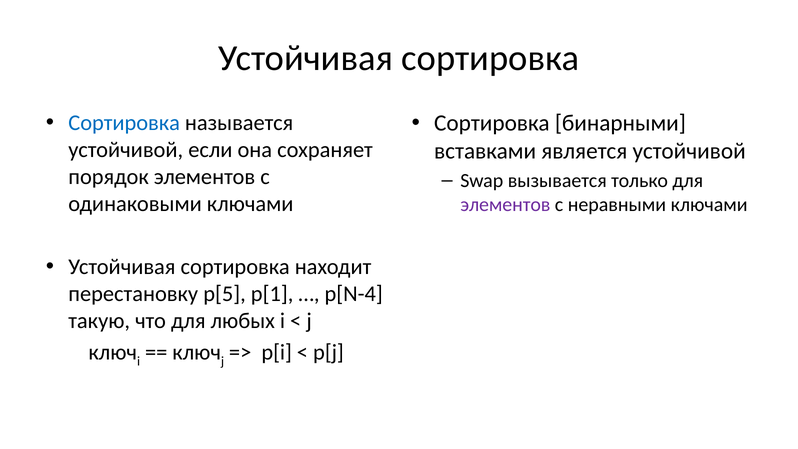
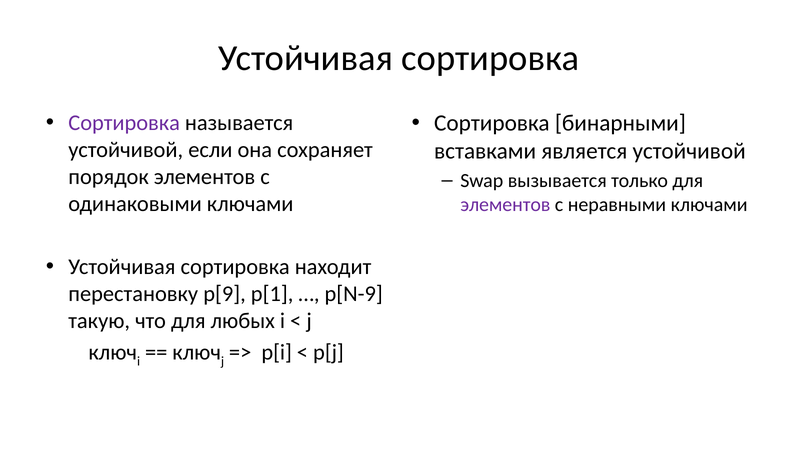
Сортировка at (124, 123) colour: blue -> purple
p[5: p[5 -> p[9
p[N-4: p[N-4 -> p[N-9
